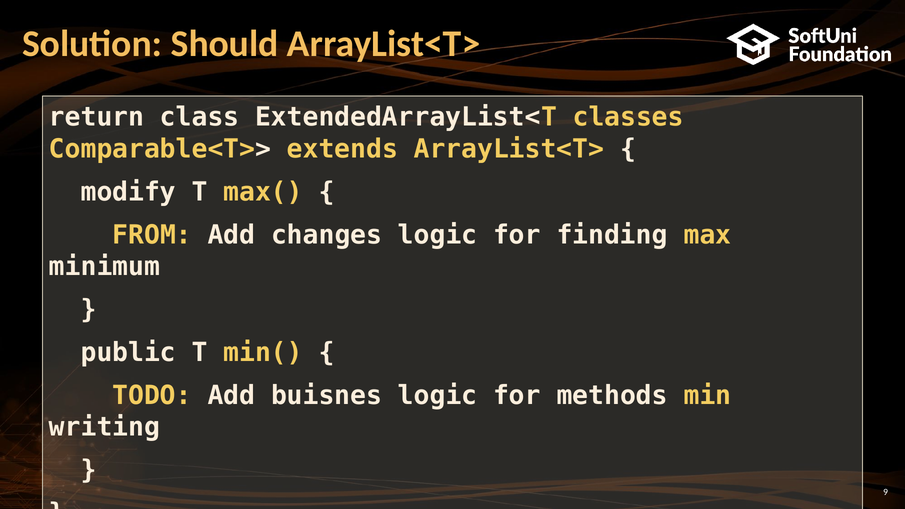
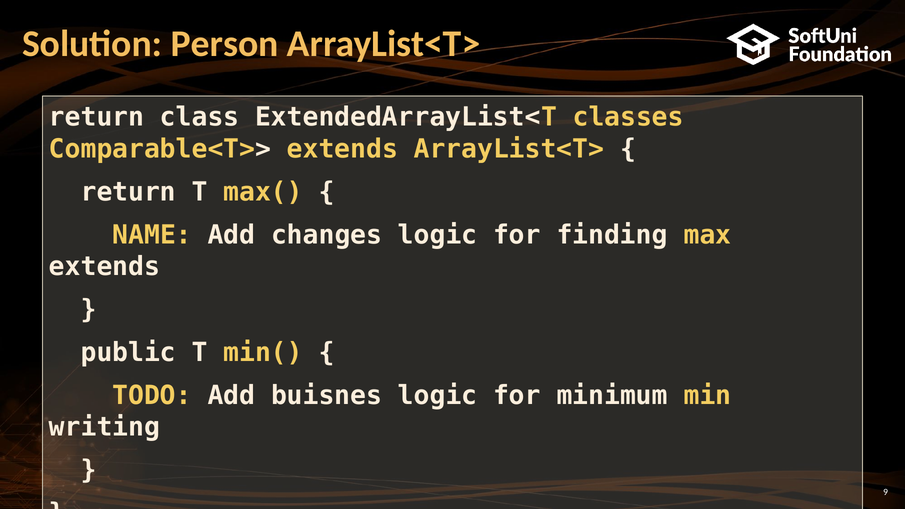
Should: Should -> Person
modify at (128, 192): modify -> return
FROM: FROM -> NAME
minimum at (105, 267): minimum -> extends
methods: methods -> minimum
